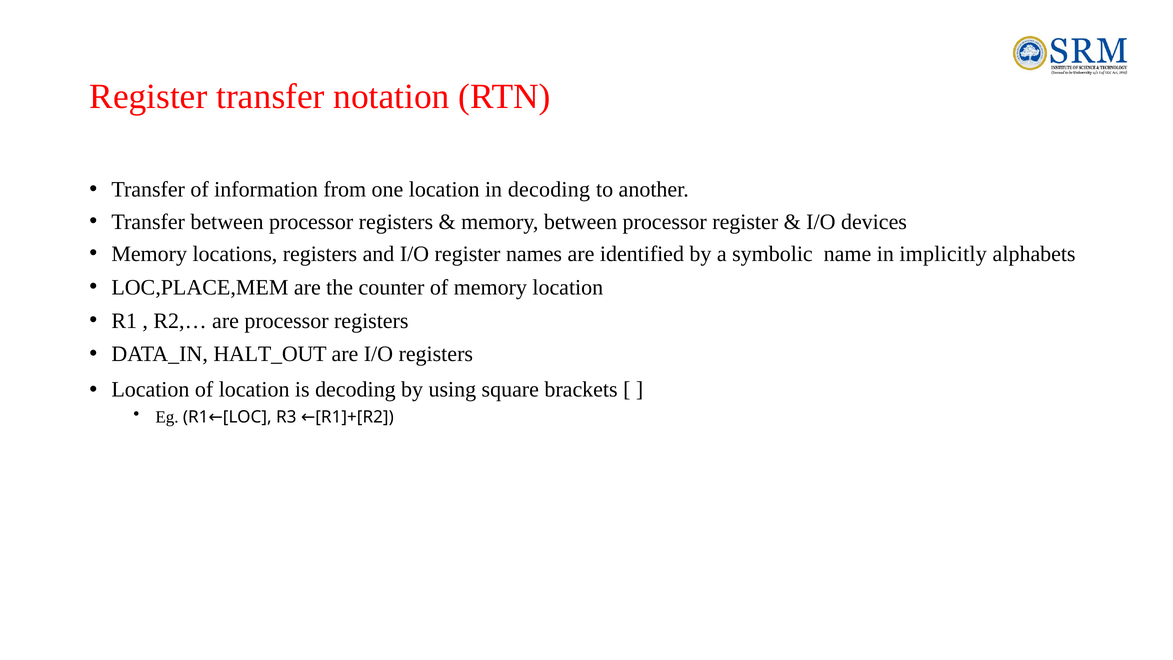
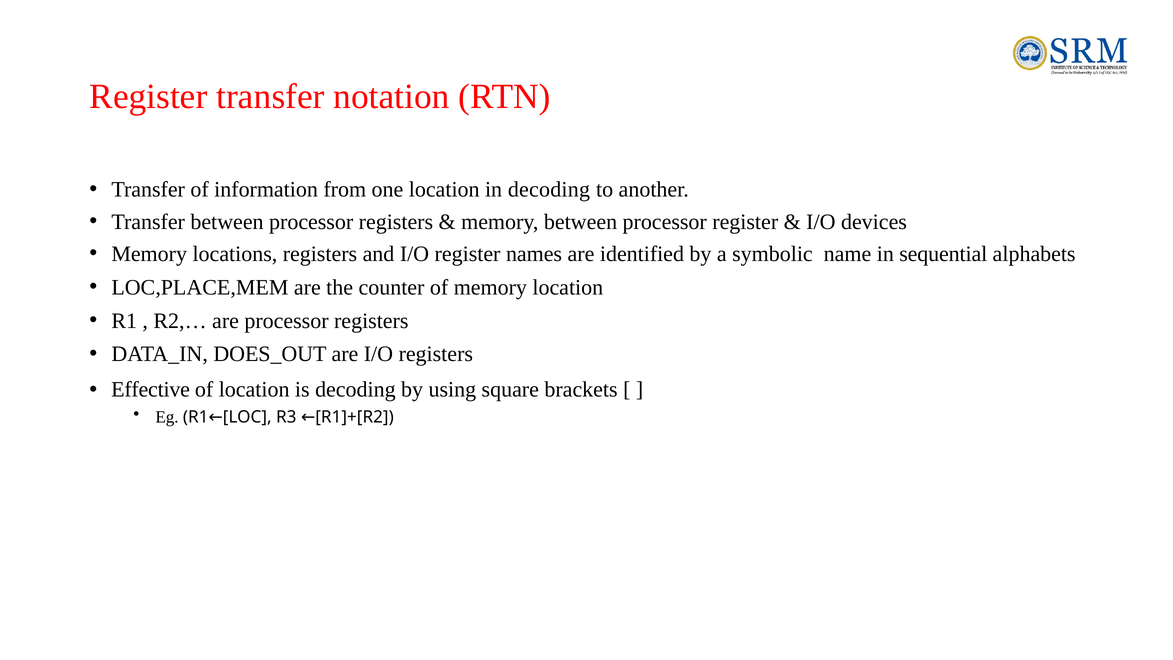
implicitly: implicitly -> sequential
HALT_OUT: HALT_OUT -> DOES_OUT
Location at (150, 389): Location -> Effective
